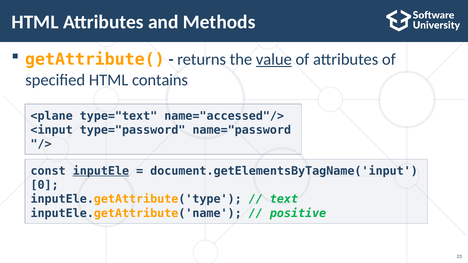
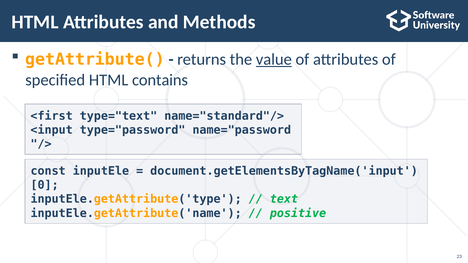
<plane: <plane -> <first
name="accessed"/>: name="accessed"/> -> name="standard"/>
inputEle underline: present -> none
